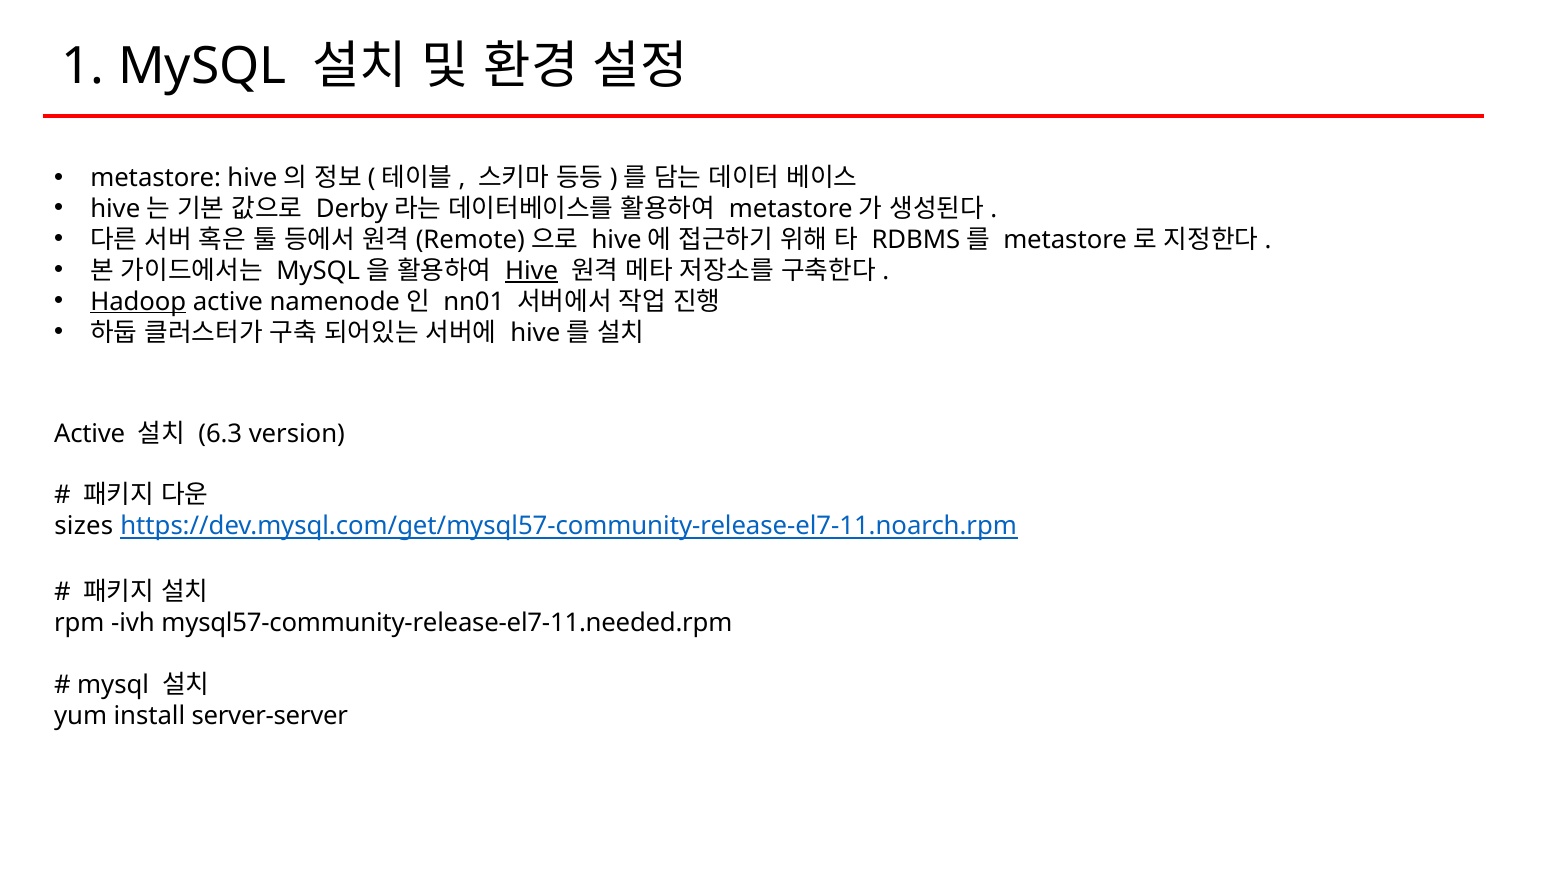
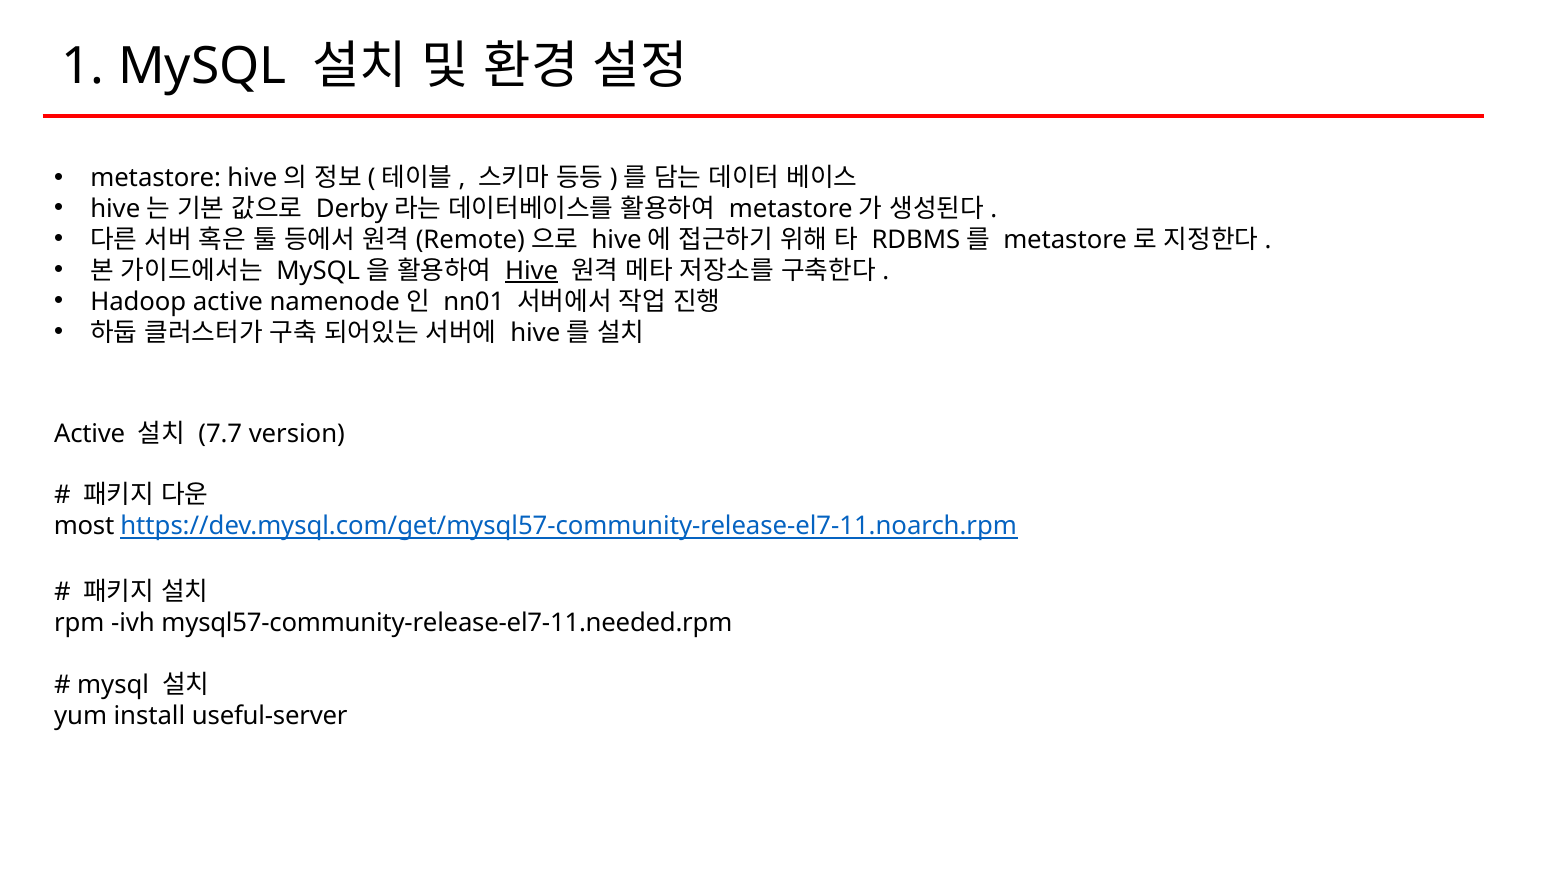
Hadoop underline: present -> none
6.3: 6.3 -> 7.7
sizes: sizes -> most
server-server: server-server -> useful-server
